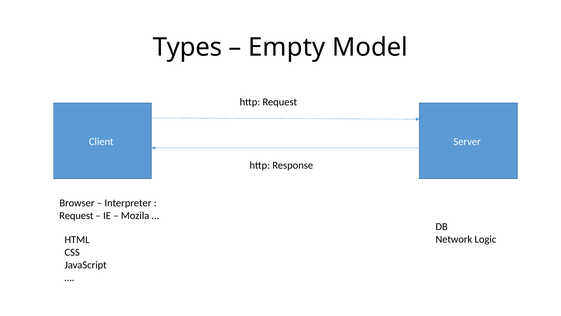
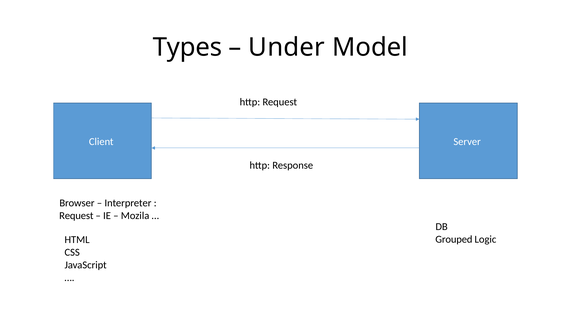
Empty: Empty -> Under
Network: Network -> Grouped
